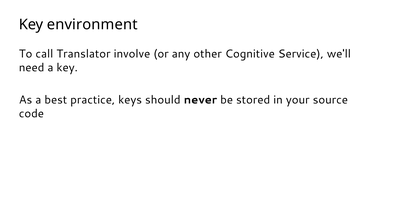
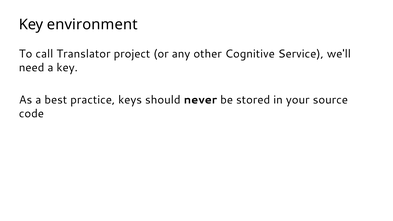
involve: involve -> project
